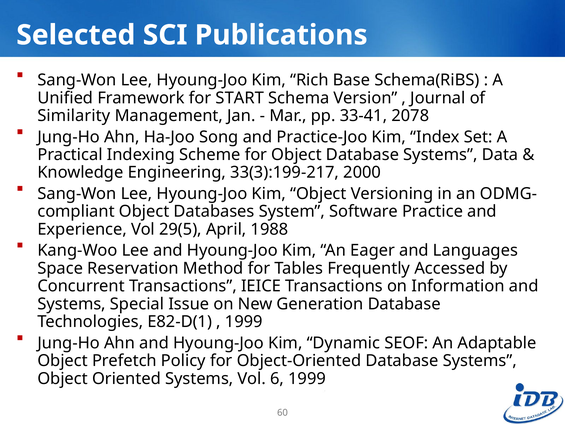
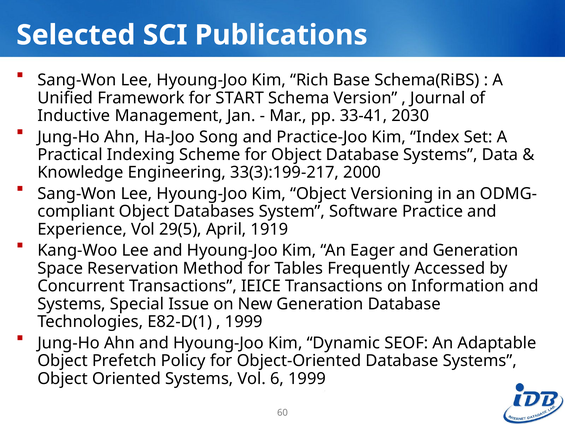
Similarity: Similarity -> Inductive
2078: 2078 -> 2030
1988: 1988 -> 1919
and Languages: Languages -> Generation
